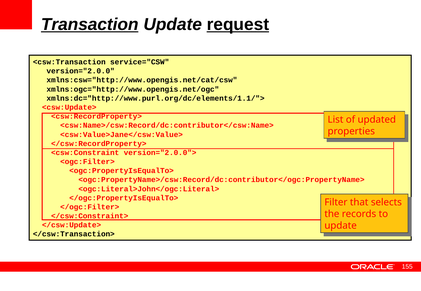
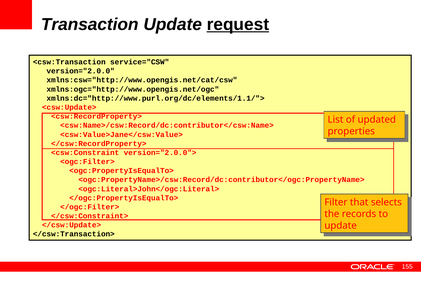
Transaction underline: present -> none
